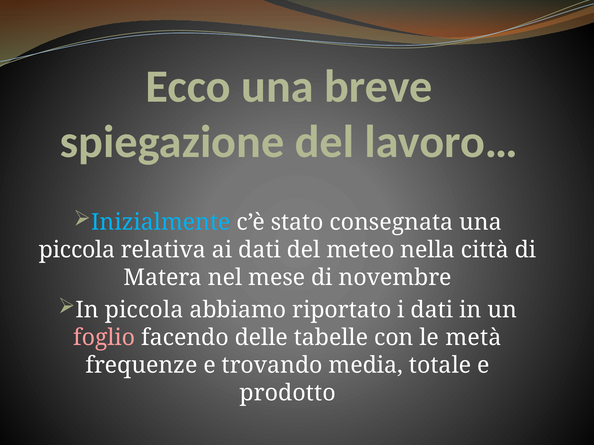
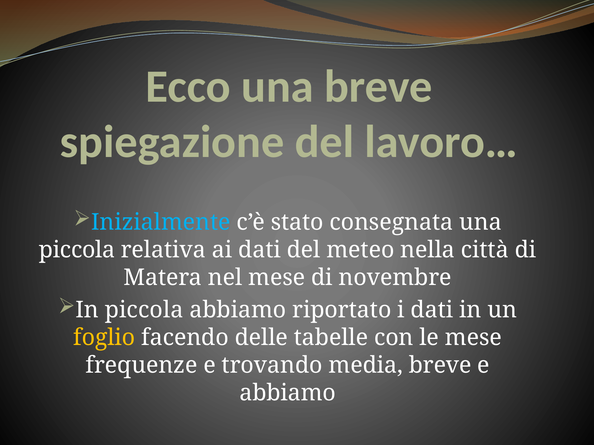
foglio colour: pink -> yellow
le metà: metà -> mese
media totale: totale -> breve
prodotto at (288, 393): prodotto -> abbiamo
